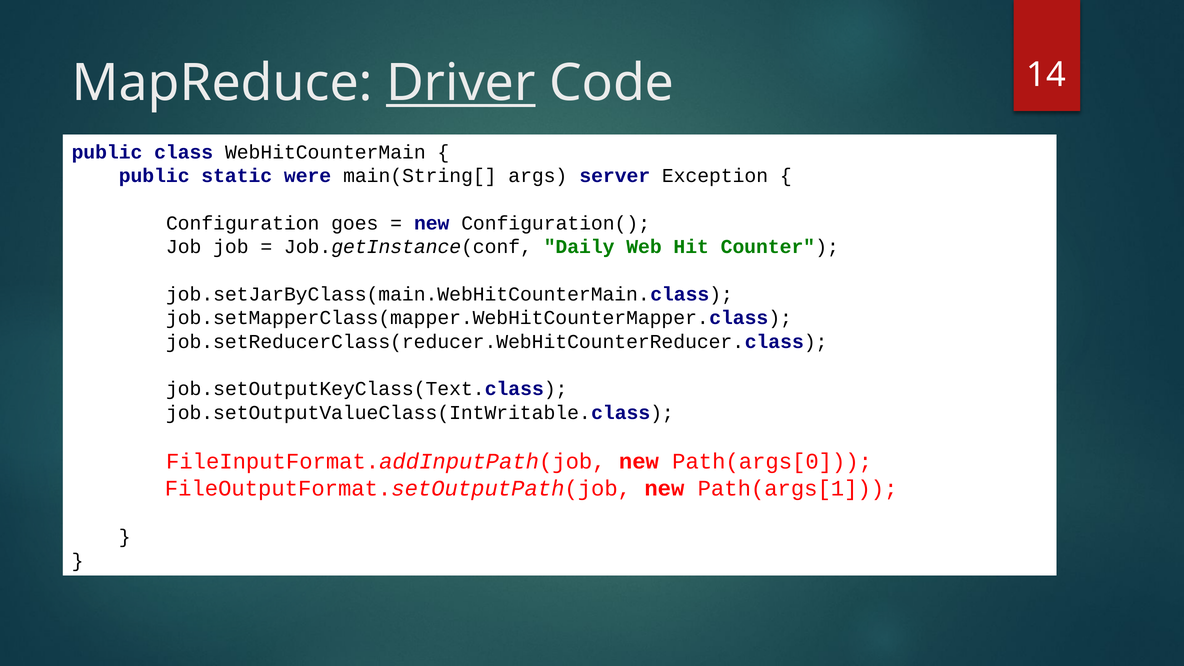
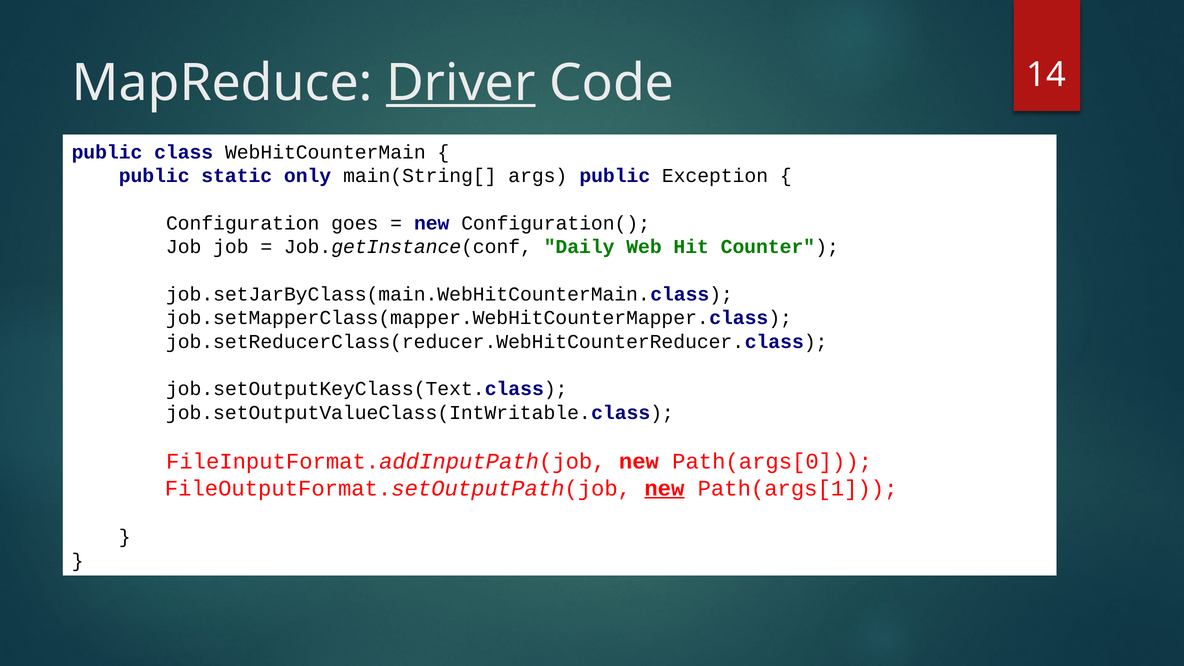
were: were -> only
args server: server -> public
new at (664, 488) underline: none -> present
